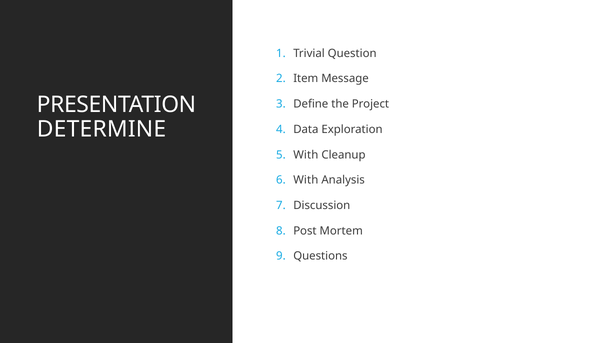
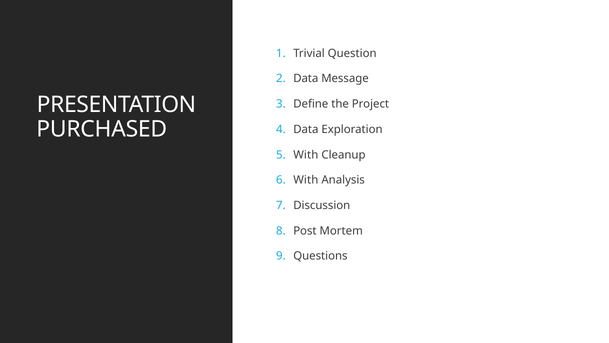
Item at (306, 79): Item -> Data
DETERMINE: DETERMINE -> PURCHASED
